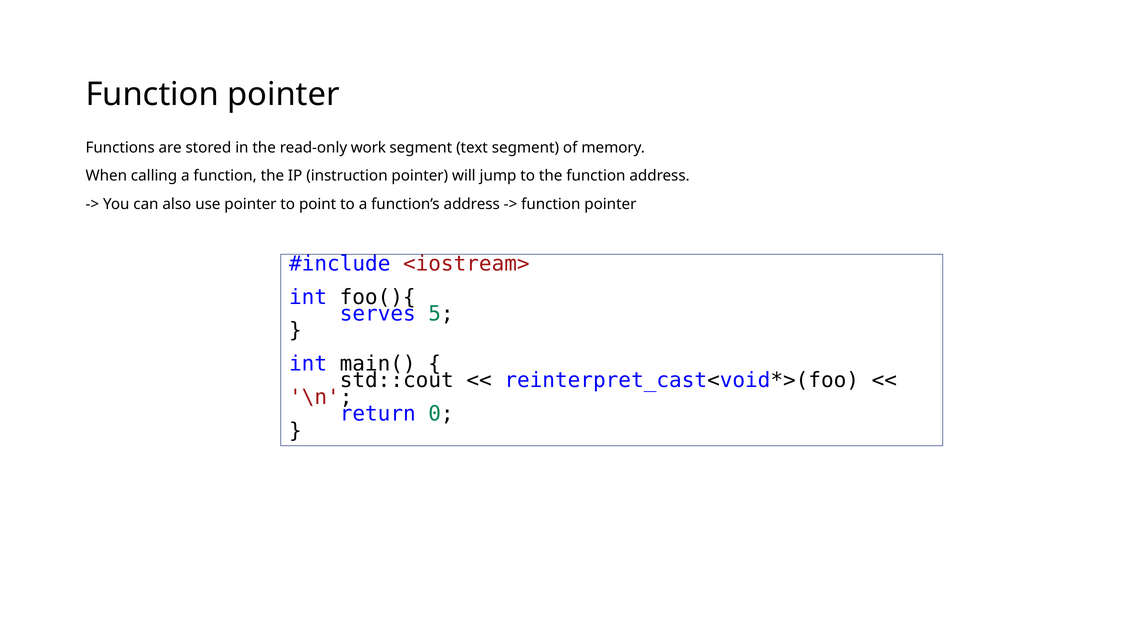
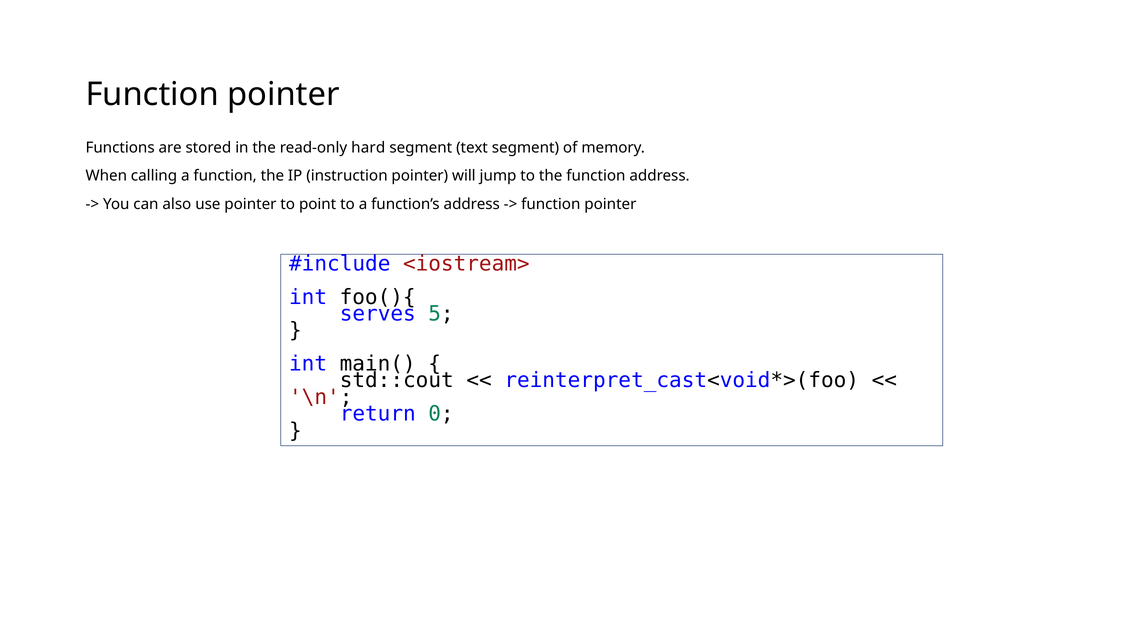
work: work -> hard
